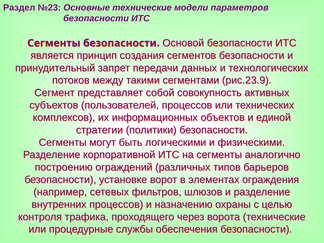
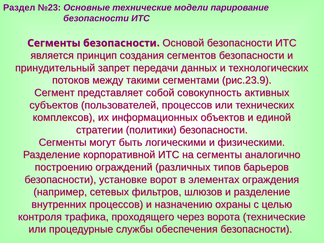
параметров: параметров -> парирование
